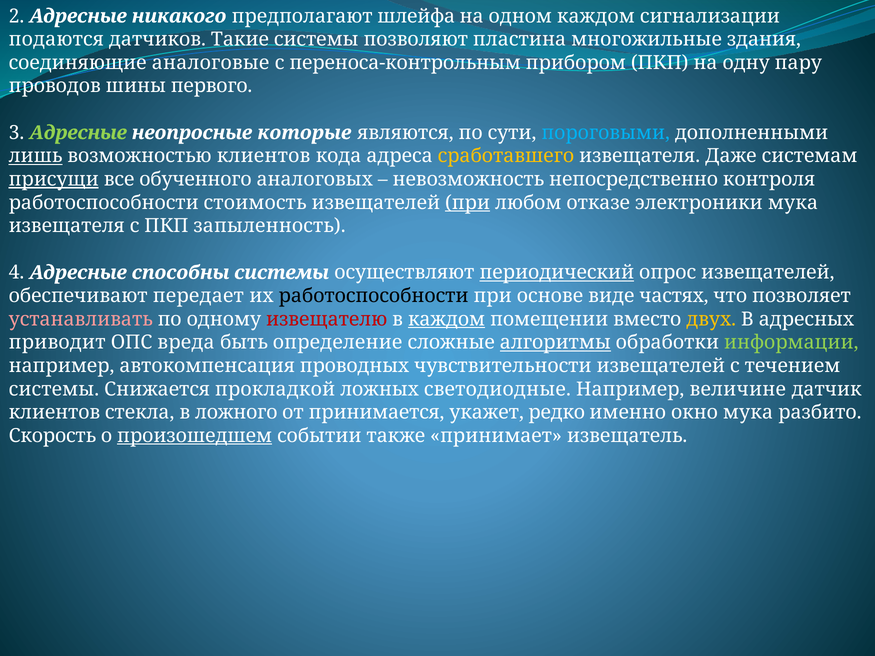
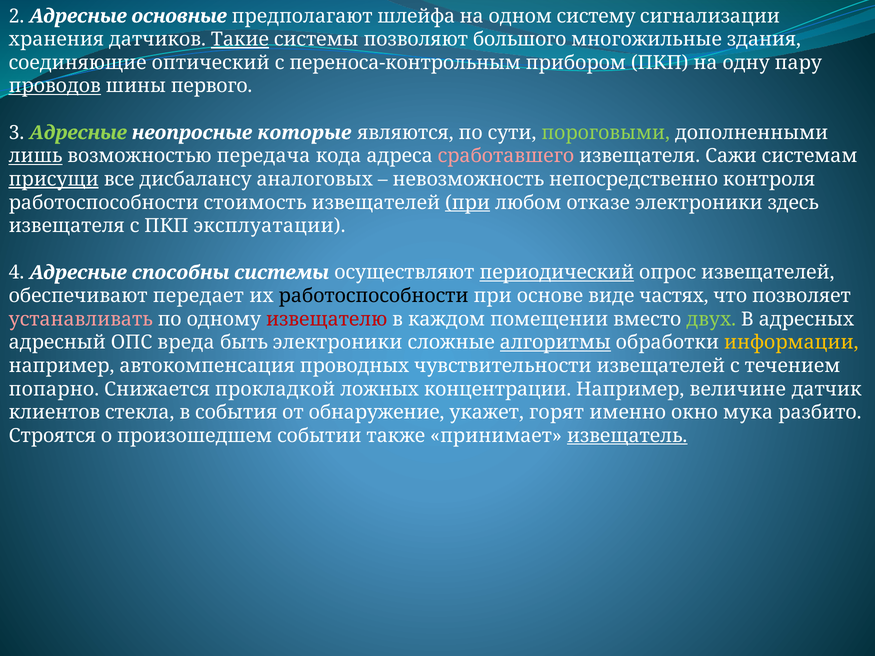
никакого: никакого -> основные
одном каждом: каждом -> систему
подаются: подаются -> хранения
Такие underline: none -> present
пластина: пластина -> большого
аналоговые: аналоговые -> оптический
проводов underline: none -> present
пороговыми colour: light blue -> light green
возможностью клиентов: клиентов -> передача
сработавшего colour: yellow -> pink
Даже: Даже -> Сажи
обученного: обученного -> дисбалансу
электроники мука: мука -> здесь
запыленность: запыленность -> эксплуатации
каждом at (447, 319) underline: present -> none
двух colour: yellow -> light green
приводит: приводит -> адресный
быть определение: определение -> электроники
информации colour: light green -> yellow
системы at (54, 389): системы -> попарно
светодиодные: светодиодные -> концентрации
ложного: ложного -> события
принимается: принимается -> обнаружение
редко: редко -> горят
Скорость: Скорость -> Строятся
произошедшем underline: present -> none
извещатель underline: none -> present
